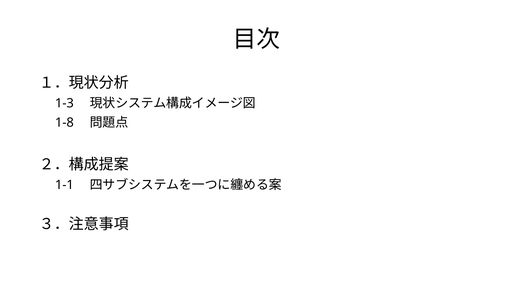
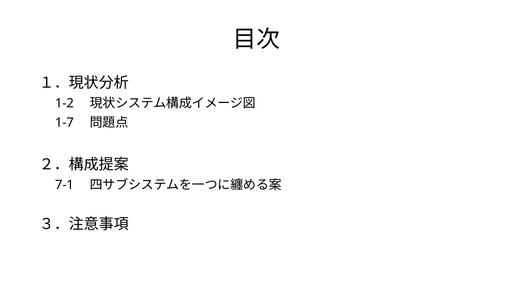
1-3: 1-3 -> 1-2
1-8: 1-8 -> 1-7
1-1: 1-1 -> 7-1
